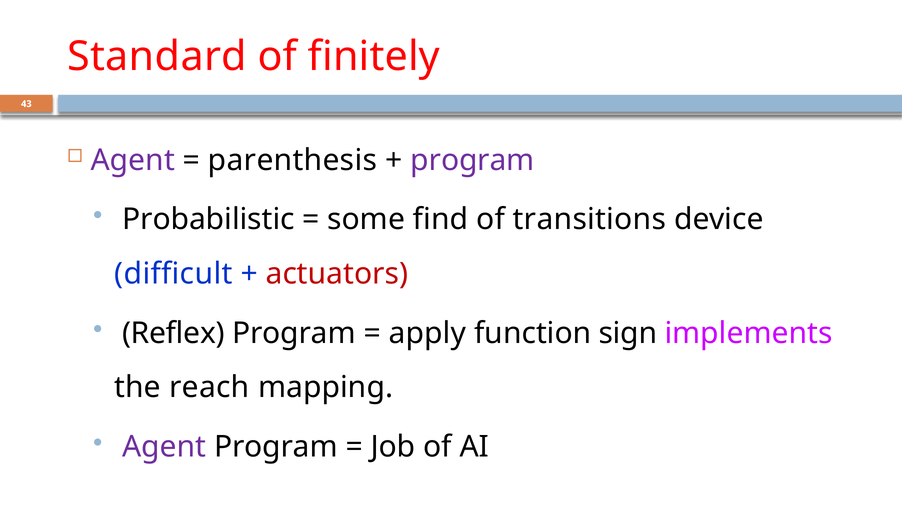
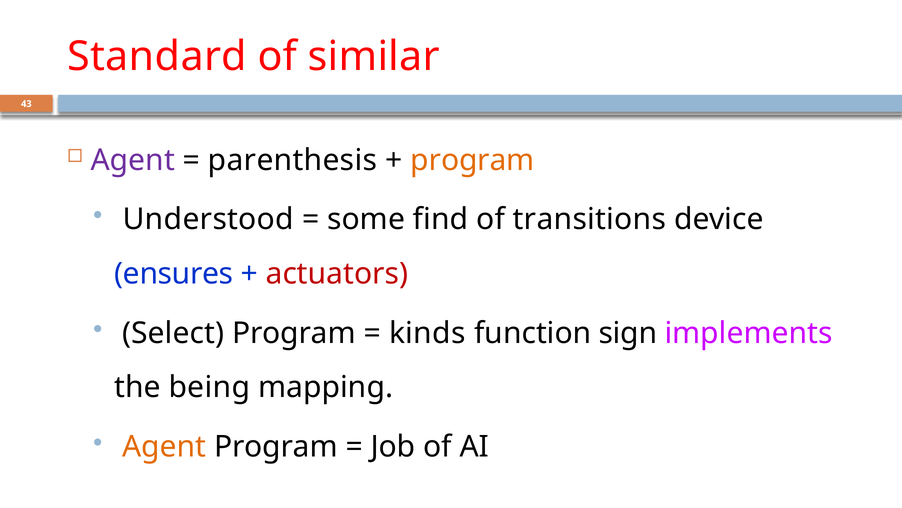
finitely: finitely -> similar
program at (473, 160) colour: purple -> orange
Probabilistic: Probabilistic -> Understood
difficult: difficult -> ensures
Reflex: Reflex -> Select
apply: apply -> kinds
reach: reach -> being
Agent at (164, 446) colour: purple -> orange
